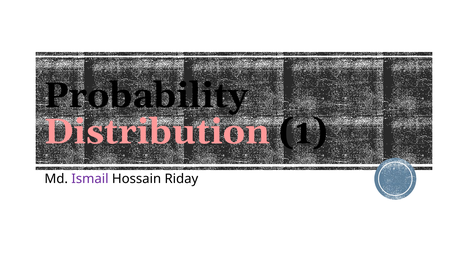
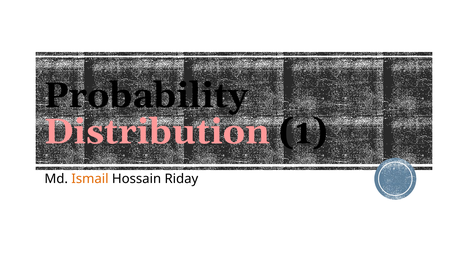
Ismail colour: purple -> orange
